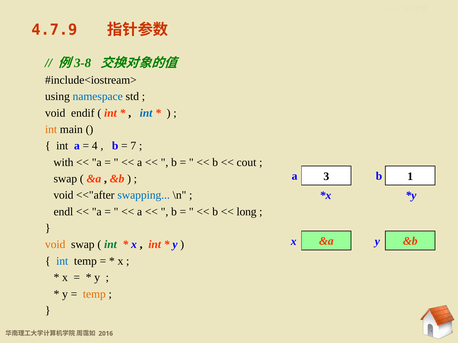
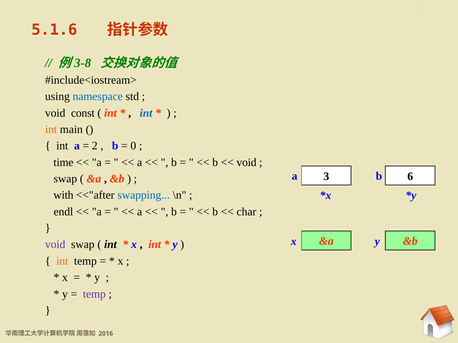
4.7.9: 4.7.9 -> 5.1.6
endif: endif -> const
4: 4 -> 2
7: 7 -> 0
with: with -> time
cout at (246, 163): cout -> void
1: 1 -> 6
void at (63, 195): void -> with
long: long -> char
void at (55, 245) colour: orange -> purple
int at (110, 245) colour: green -> black
int at (62, 261) colour: blue -> orange
temp at (94, 294) colour: orange -> purple
